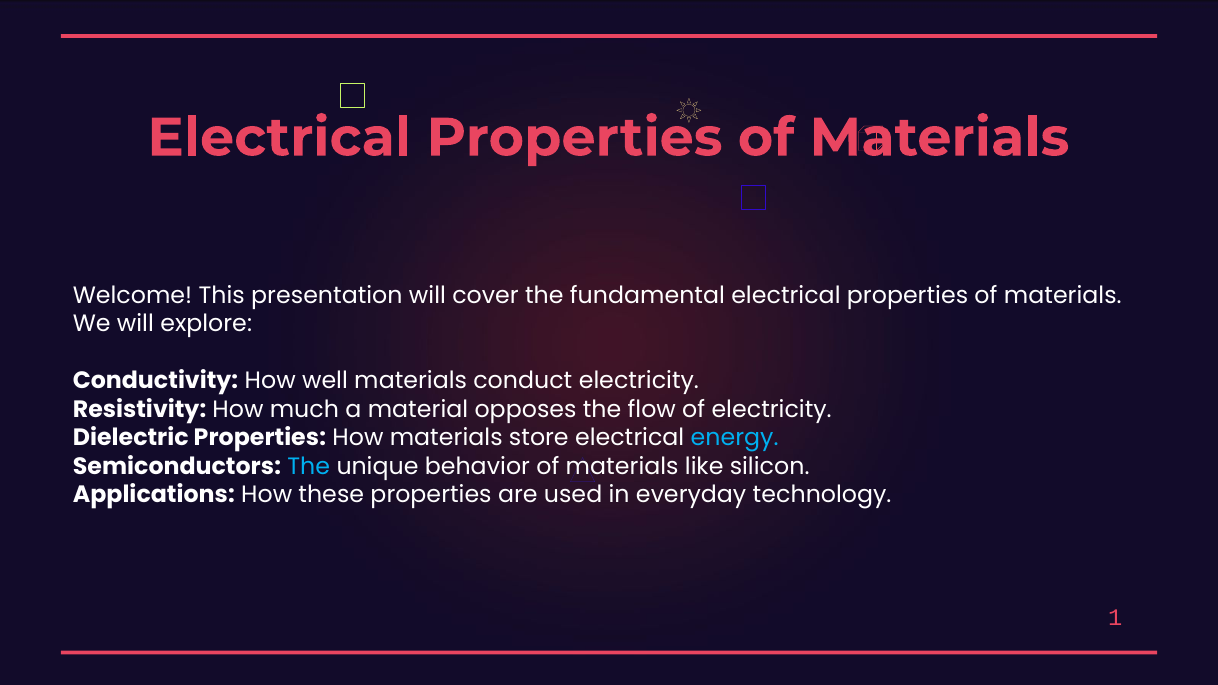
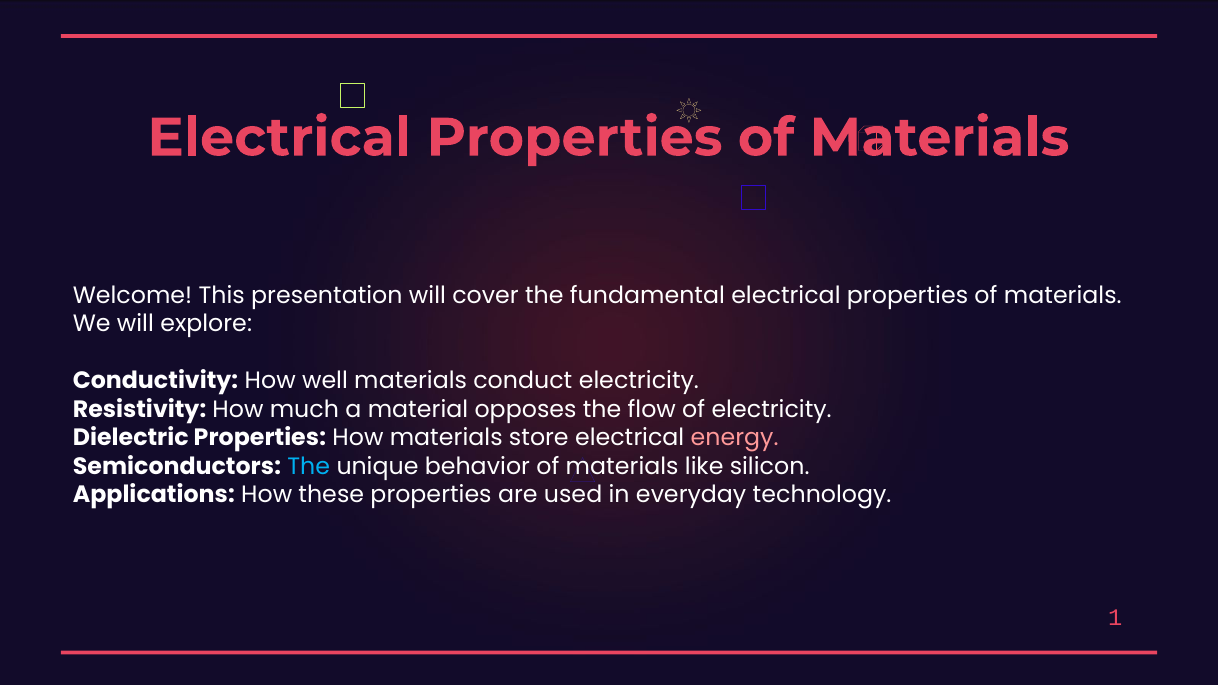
energy colour: light blue -> pink
